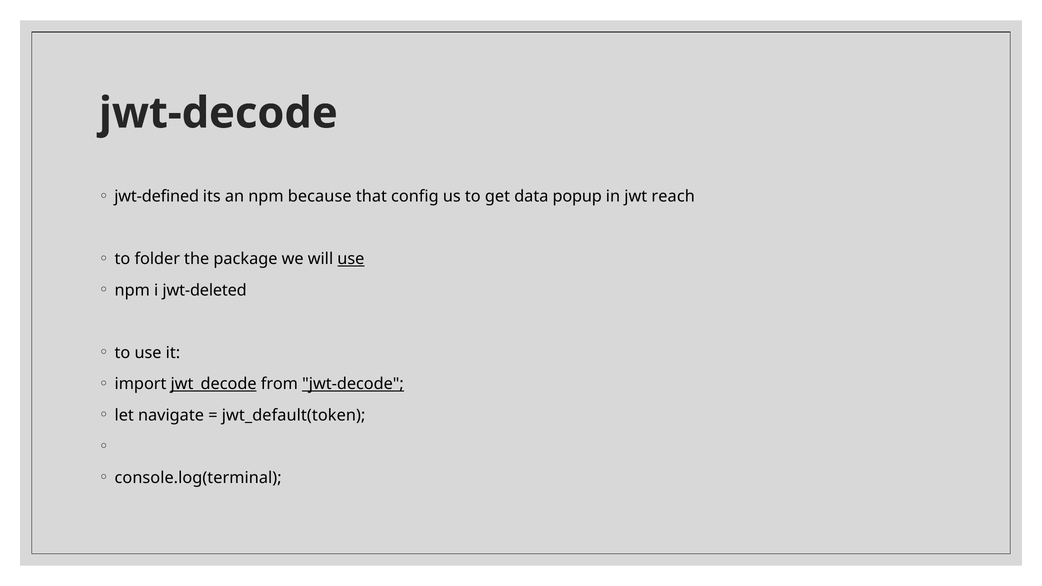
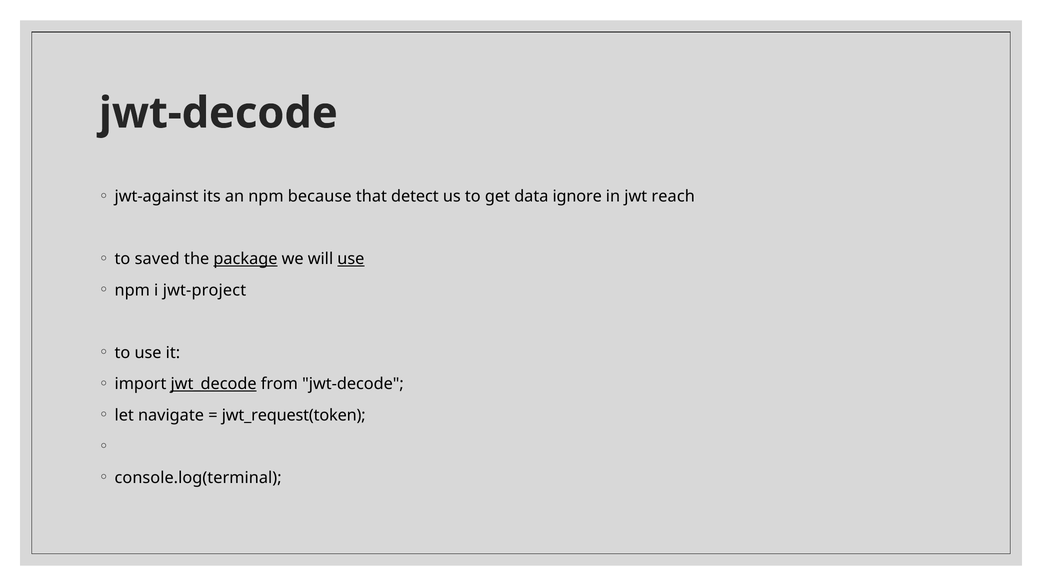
jwt-defined: jwt-defined -> jwt-against
config: config -> detect
popup: popup -> ignore
folder: folder -> saved
package underline: none -> present
jwt-deleted: jwt-deleted -> jwt-project
jwt-decode at (353, 384) underline: present -> none
jwt_default(token: jwt_default(token -> jwt_request(token
